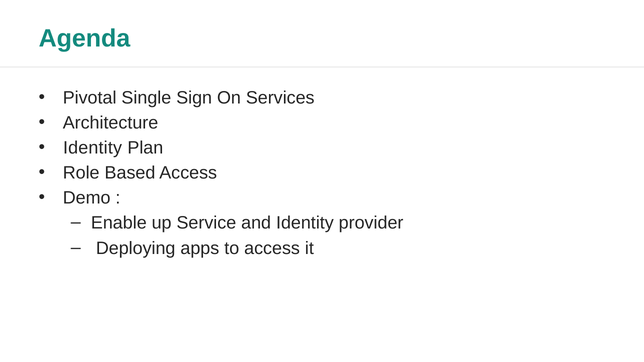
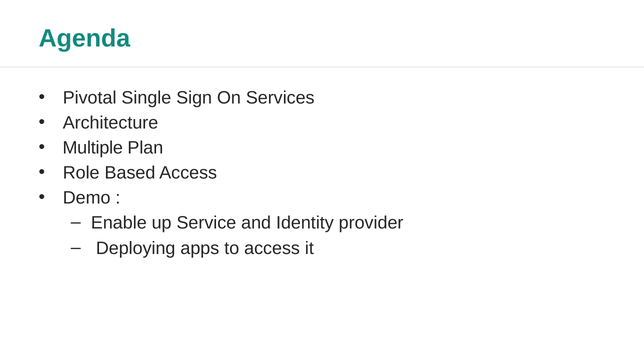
Identity at (93, 148): Identity -> Multiple
